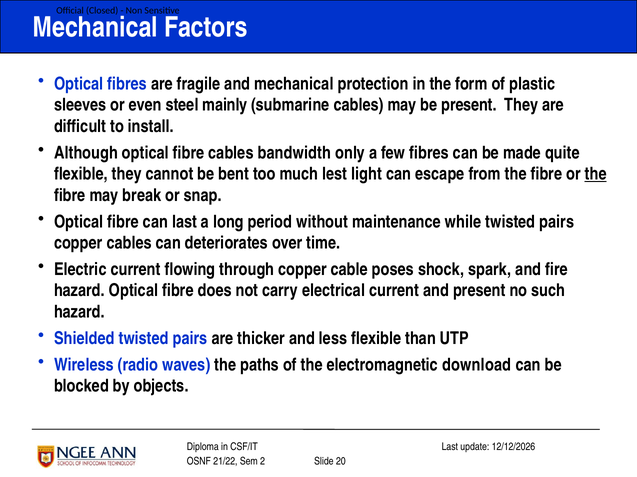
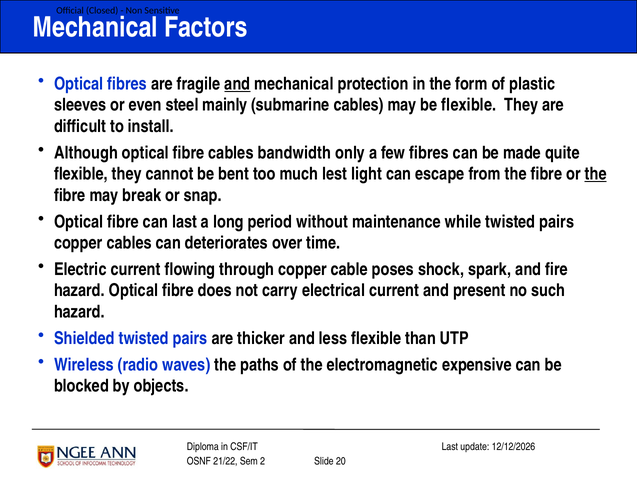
and at (237, 84) underline: none -> present
be present: present -> flexible
download: download -> expensive
